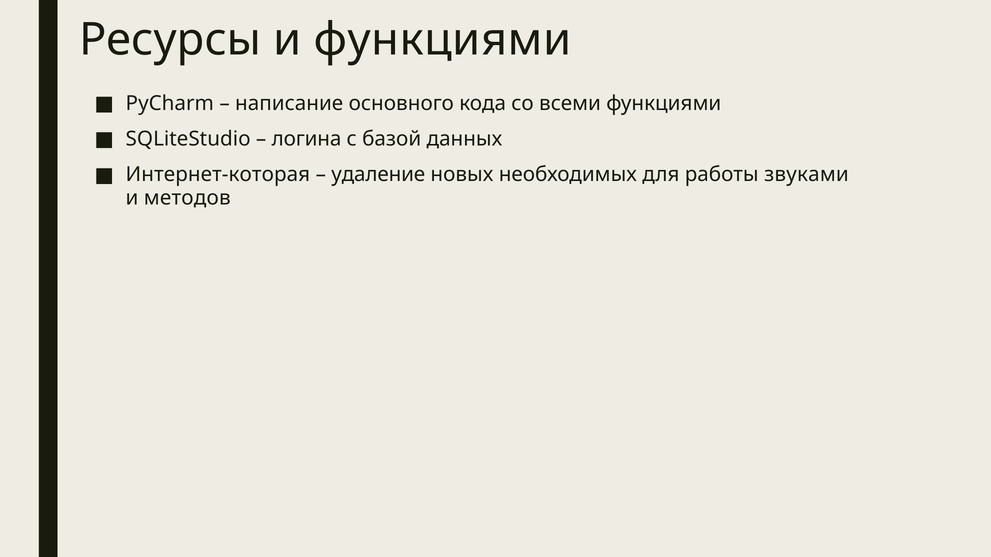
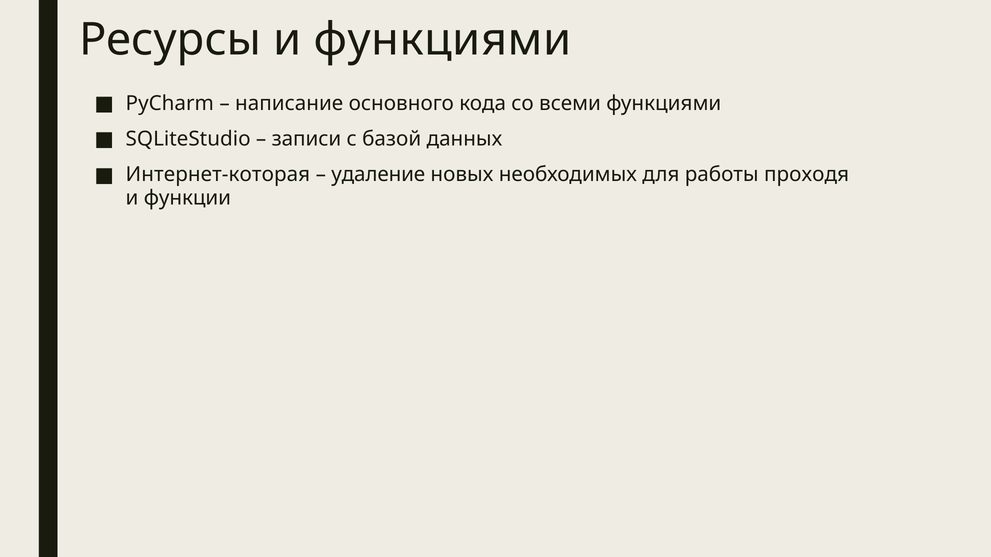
логина: логина -> записи
звуками: звуками -> проходя
методов: методов -> функции
